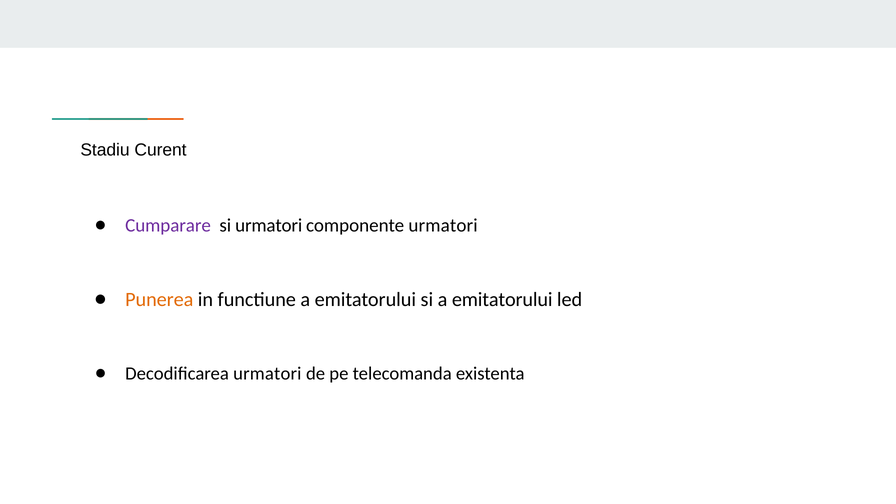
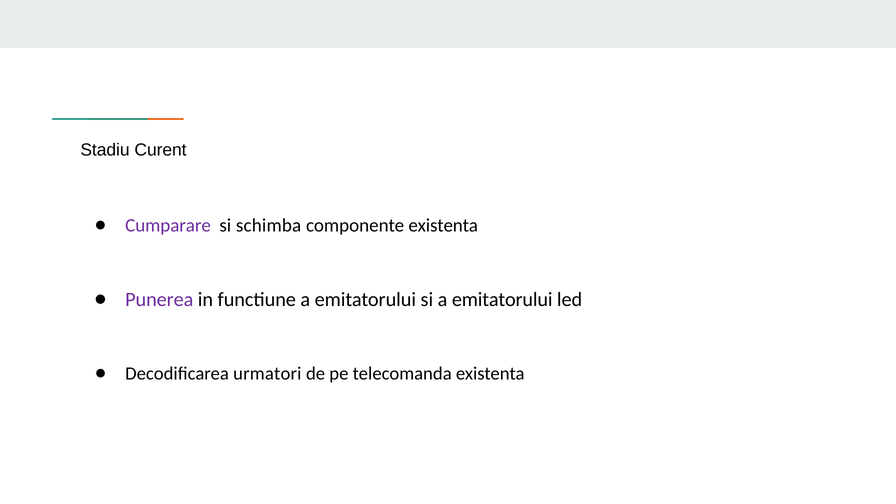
si urmatori: urmatori -> schimba
componente urmatori: urmatori -> existenta
Punerea colour: orange -> purple
